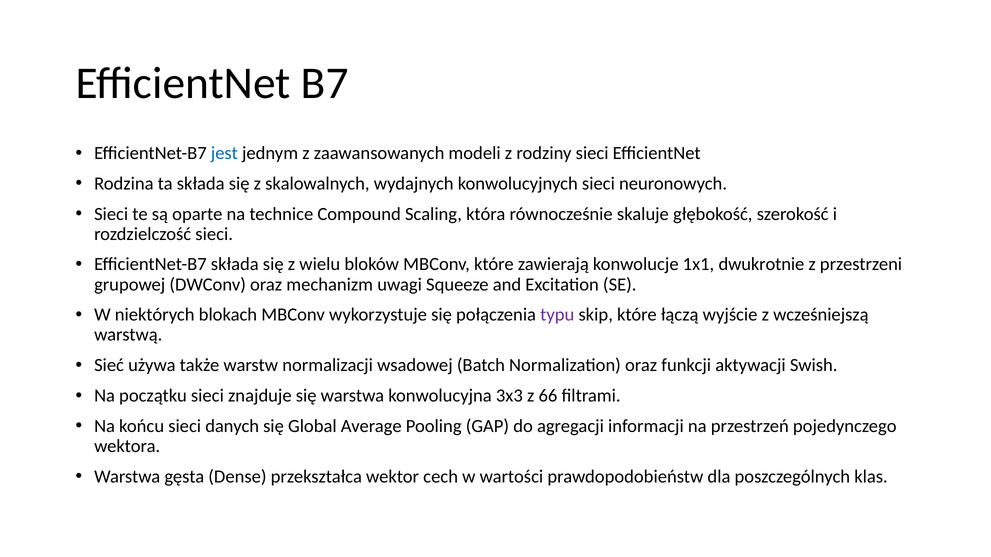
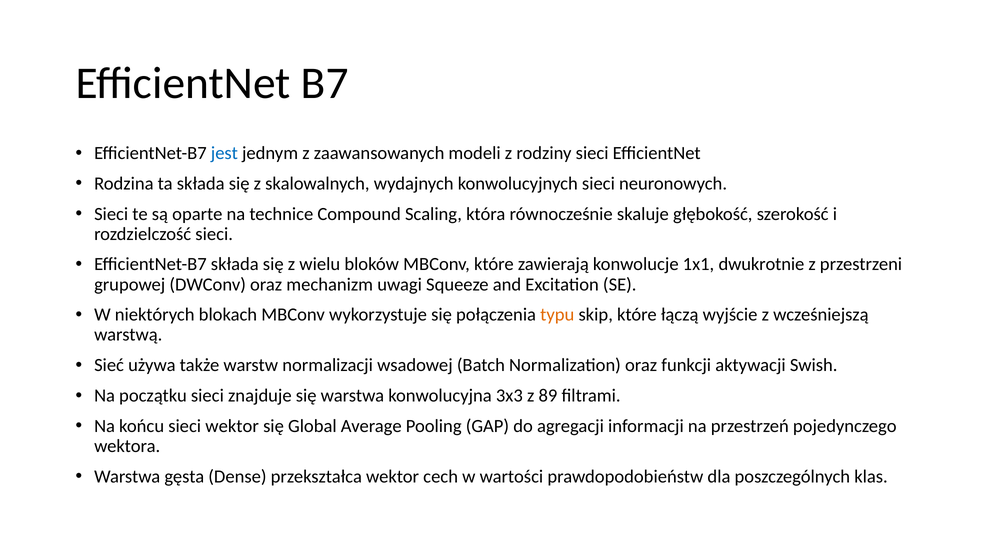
typu colour: purple -> orange
66: 66 -> 89
sieci danych: danych -> wektor
